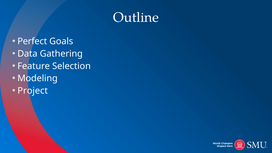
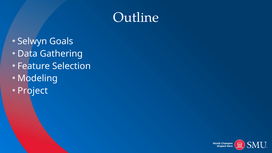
Perfect: Perfect -> Selwyn
